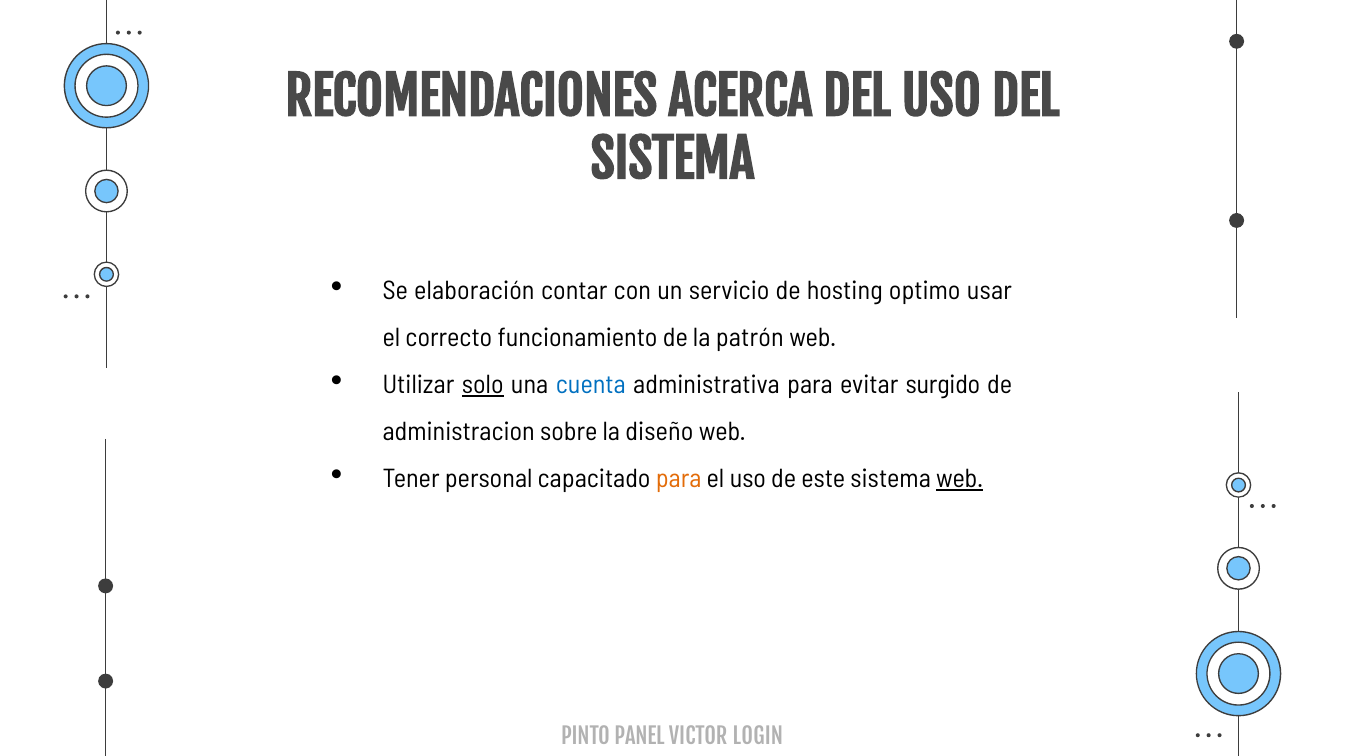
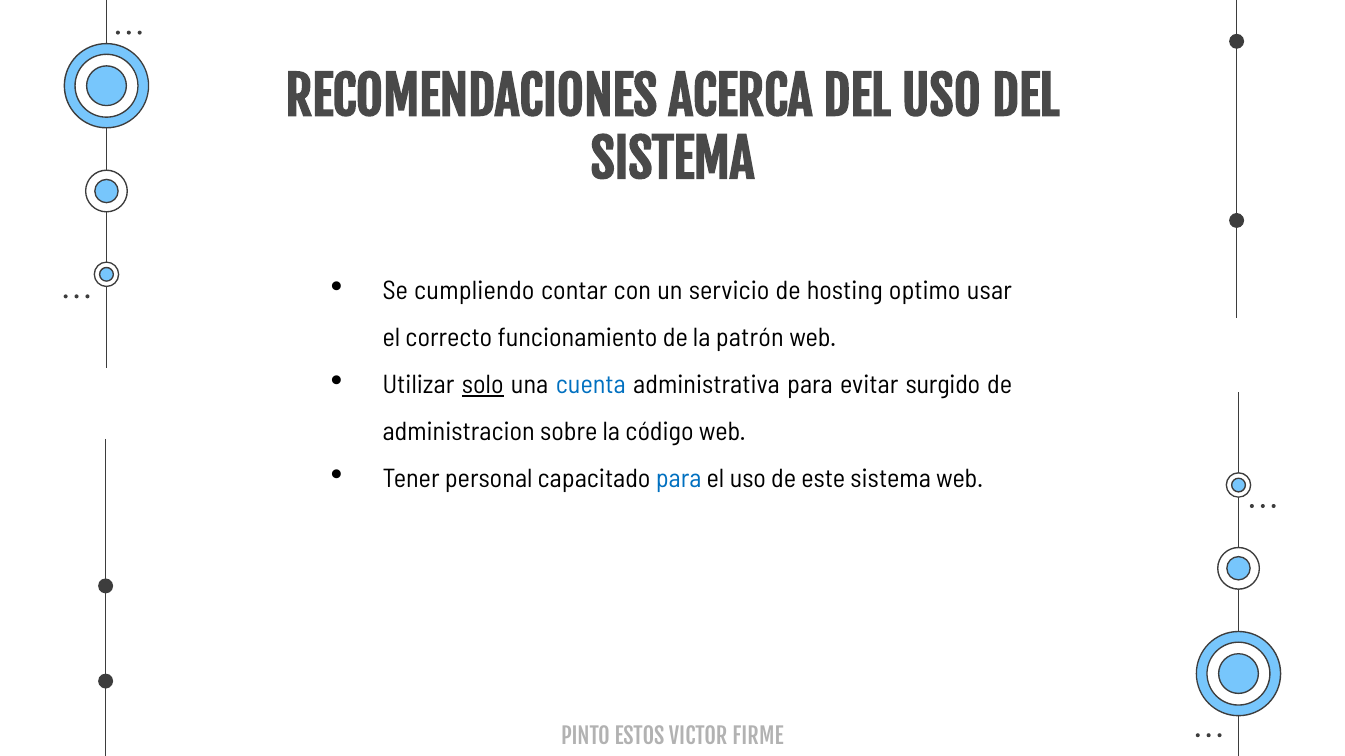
elaboración: elaboración -> cumpliendo
diseño: diseño -> código
para at (679, 479) colour: orange -> blue
web at (960, 479) underline: present -> none
PANEL: PANEL -> ESTOS
LOGIN: LOGIN -> FIRME
